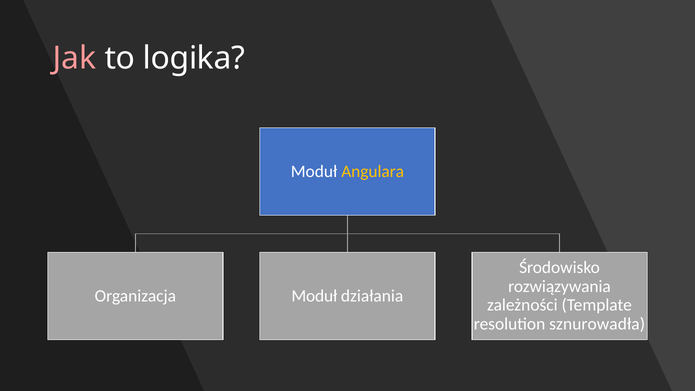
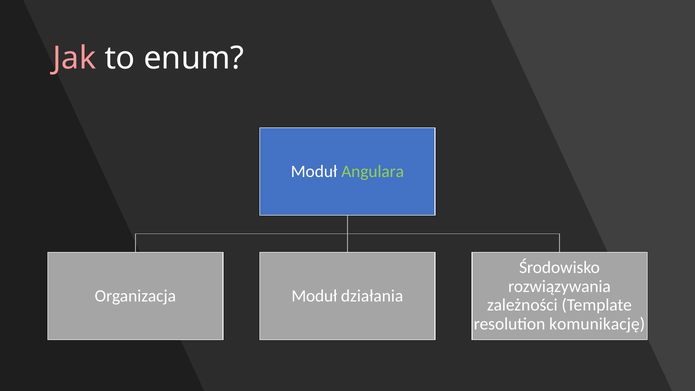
logika: logika -> enum
Angulara colour: yellow -> light green
sznurowadła: sznurowadła -> komunikację
